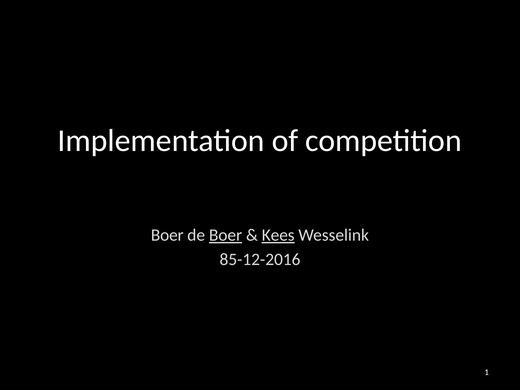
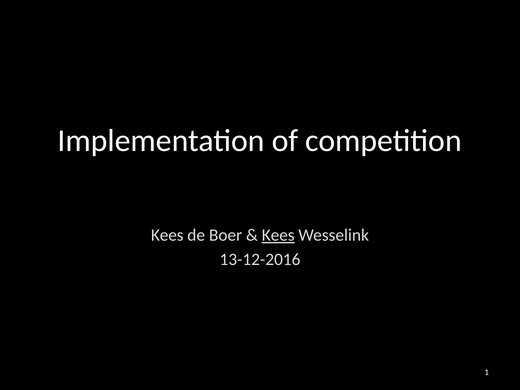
Boer at (167, 235): Boer -> Kees
Boer at (226, 235) underline: present -> none
85-12-2016: 85-12-2016 -> 13-12-2016
